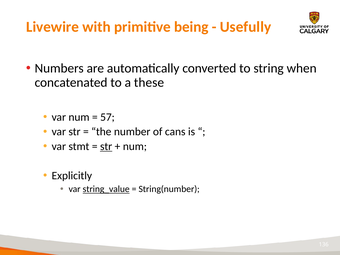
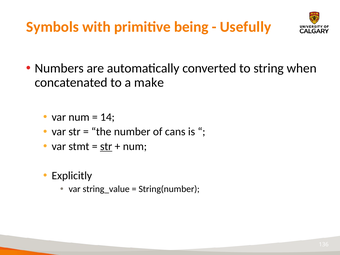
Livewire: Livewire -> Symbols
these: these -> make
57: 57 -> 14
string_value underline: present -> none
